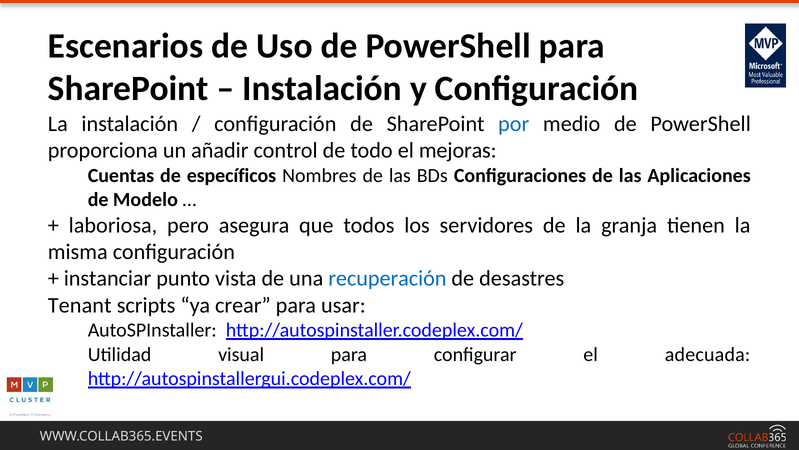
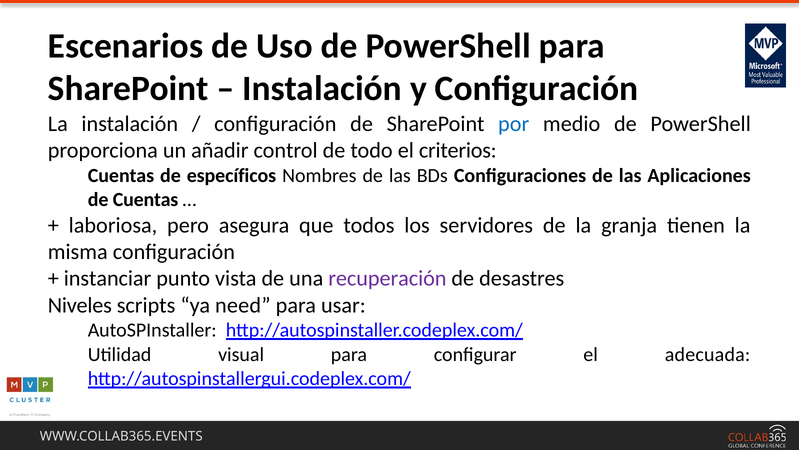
mejoras: mejoras -> criterios
de Modelo: Modelo -> Cuentas
recuperación colour: blue -> purple
Tenant: Tenant -> Niveles
crear: crear -> need
